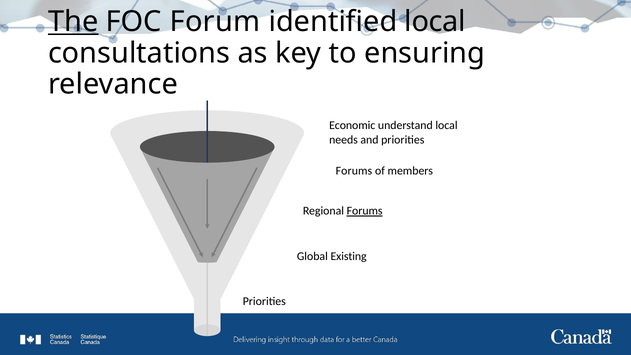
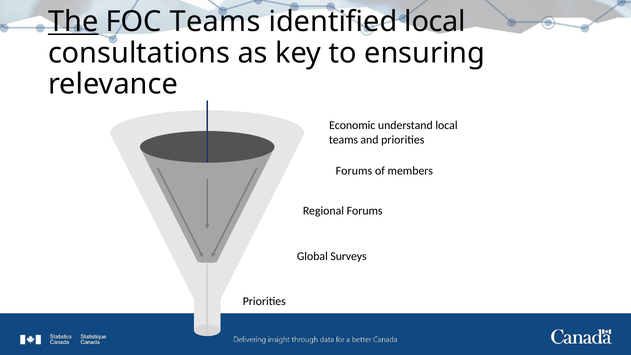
FOC Forum: Forum -> Teams
needs at (343, 140): needs -> teams
Forums at (365, 211) underline: present -> none
Existing: Existing -> Surveys
